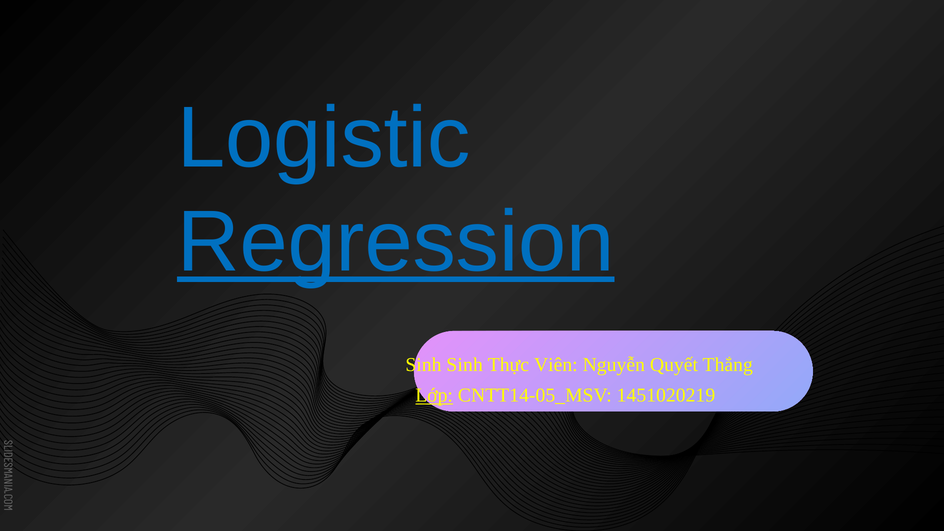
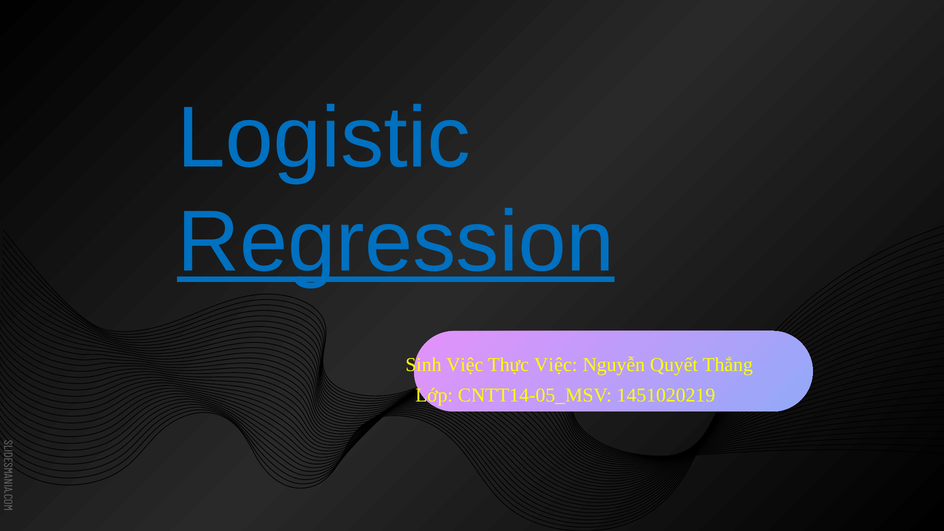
Sinh Sinh: Sinh -> Việc
Thực Viên: Viên -> Việc
Lớp underline: present -> none
